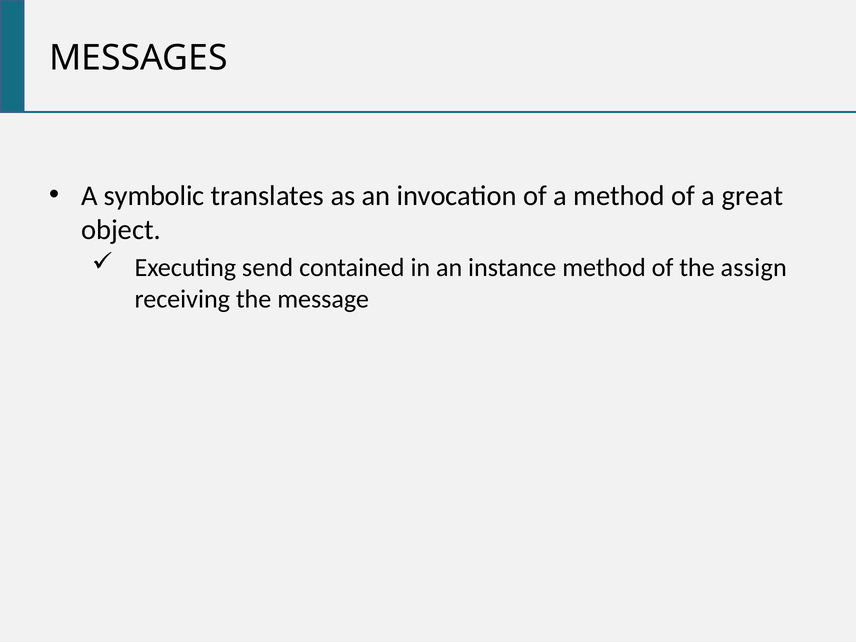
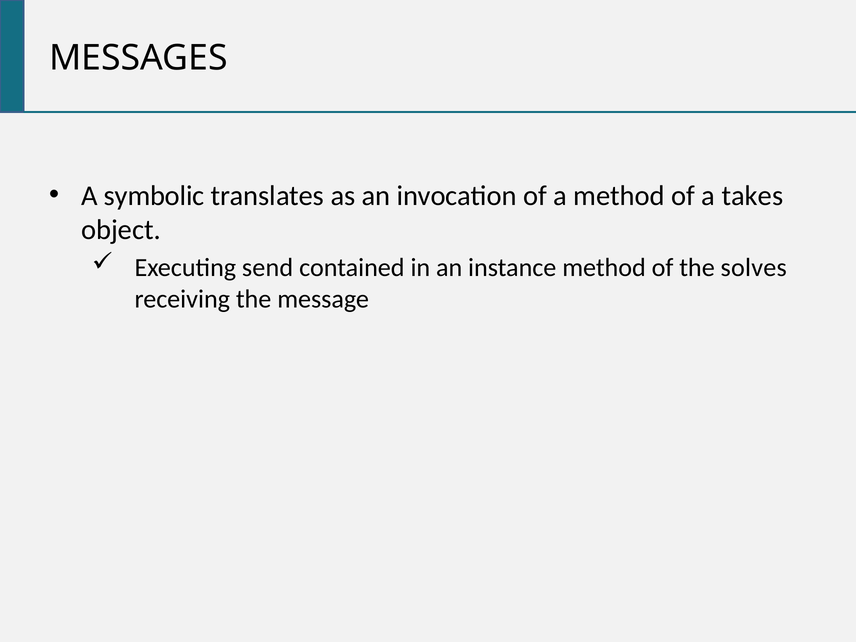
great: great -> takes
assign: assign -> solves
